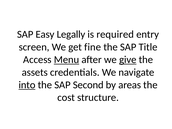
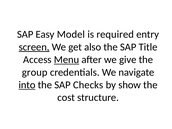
Legally: Legally -> Model
screen underline: none -> present
fine: fine -> also
give underline: present -> none
assets: assets -> group
Second: Second -> Checks
areas: areas -> show
